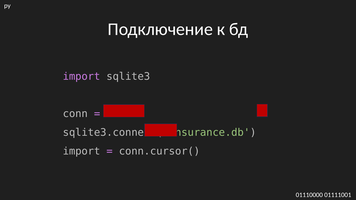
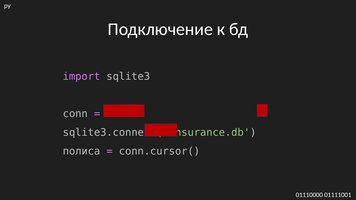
import at (81, 151): import -> полиса
